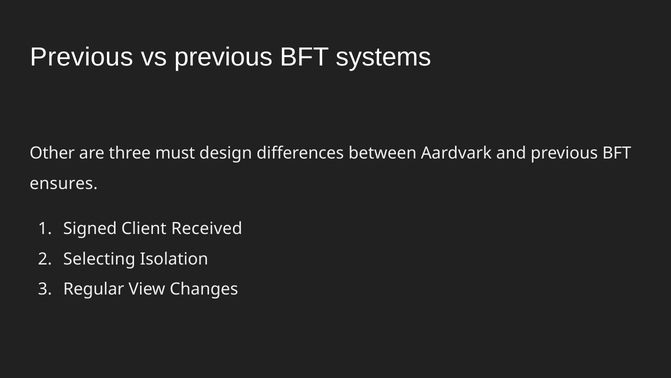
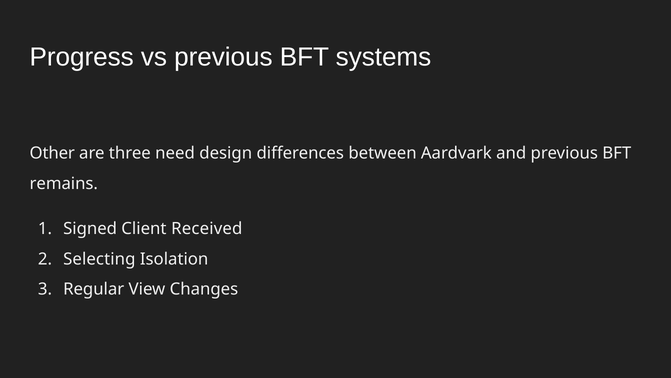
Previous at (82, 57): Previous -> Progress
must: must -> need
ensures: ensures -> remains
